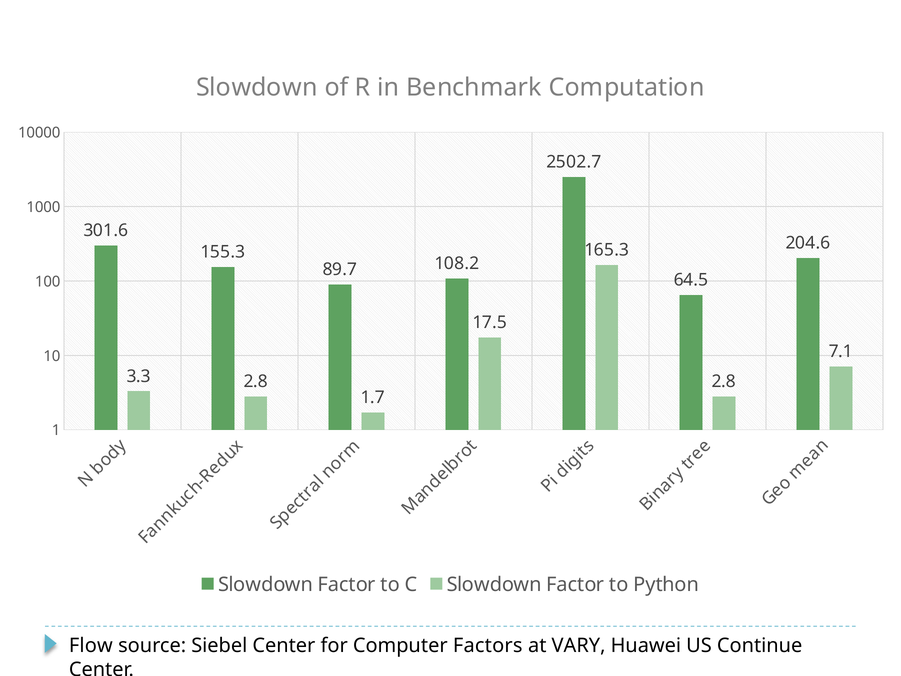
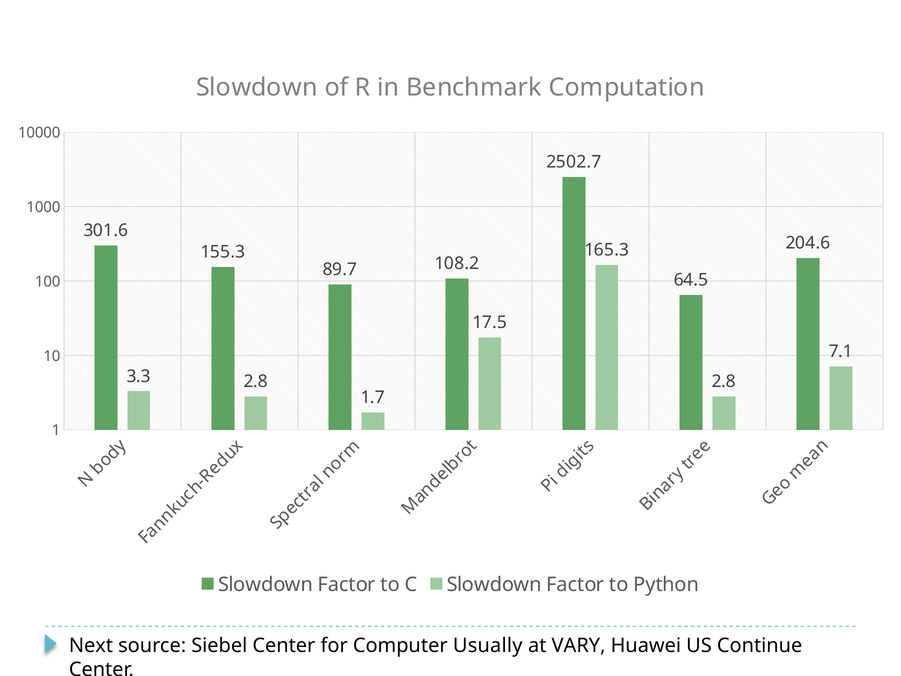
Flow: Flow -> Next
Factors: Factors -> Usually
